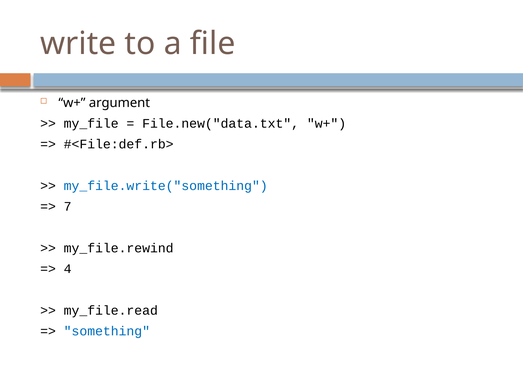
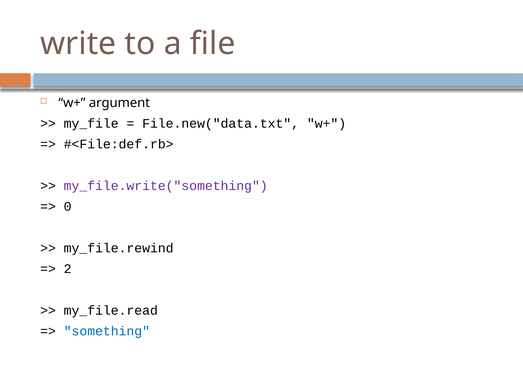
my_file.write("something colour: blue -> purple
7: 7 -> 0
4: 4 -> 2
